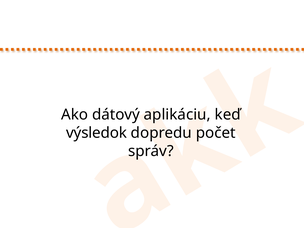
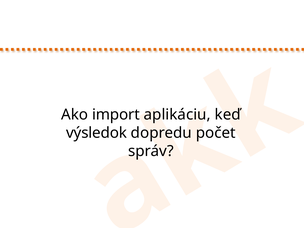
dátový: dátový -> import
